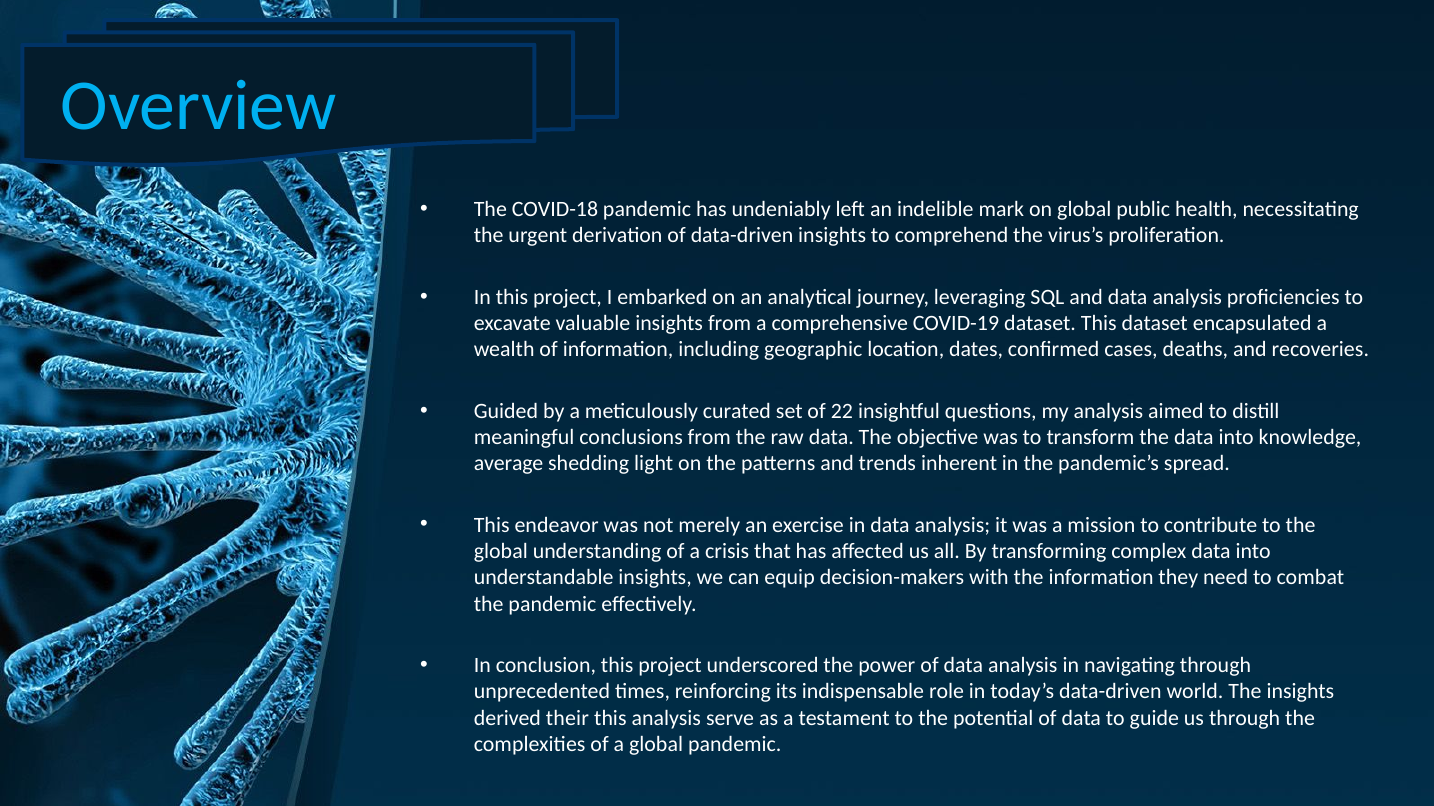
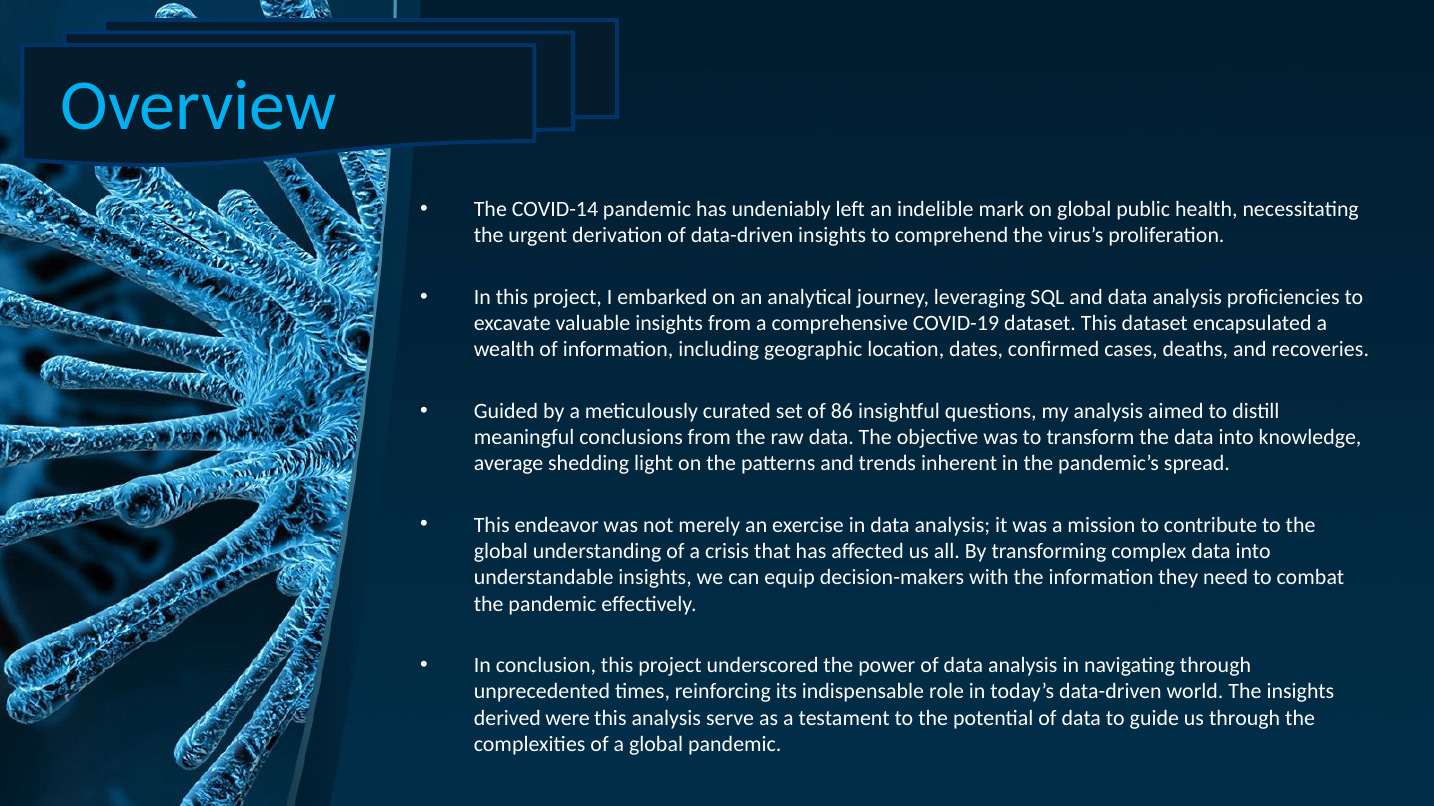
COVID-18: COVID-18 -> COVID-14
22: 22 -> 86
their: their -> were
